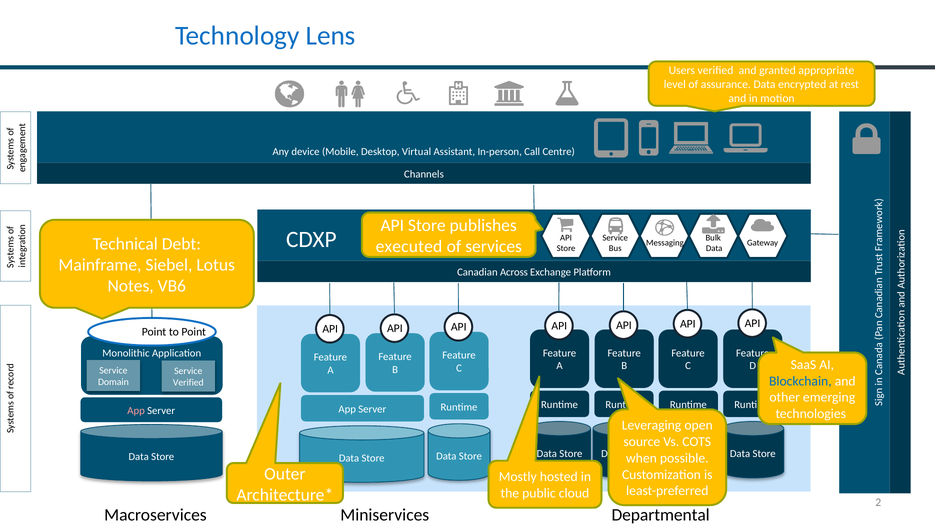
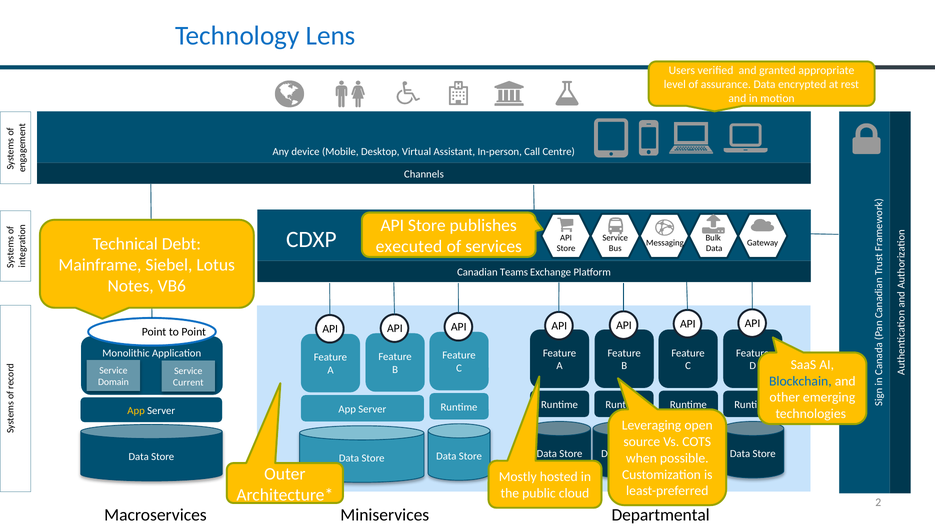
Across: Across -> Teams
Verified at (188, 383): Verified -> Current
App at (136, 410) colour: pink -> yellow
